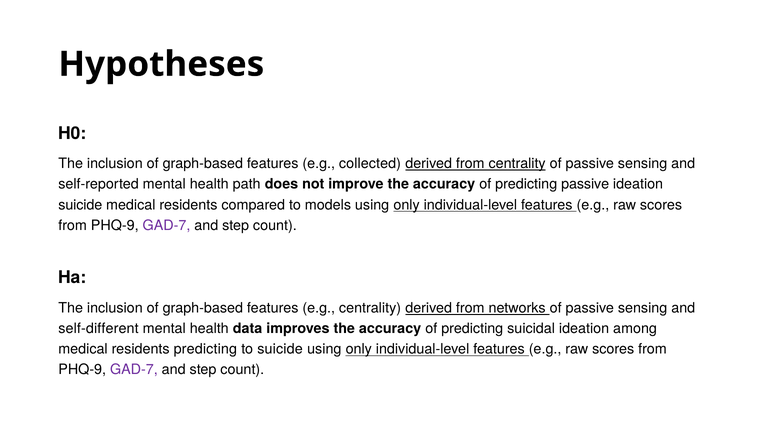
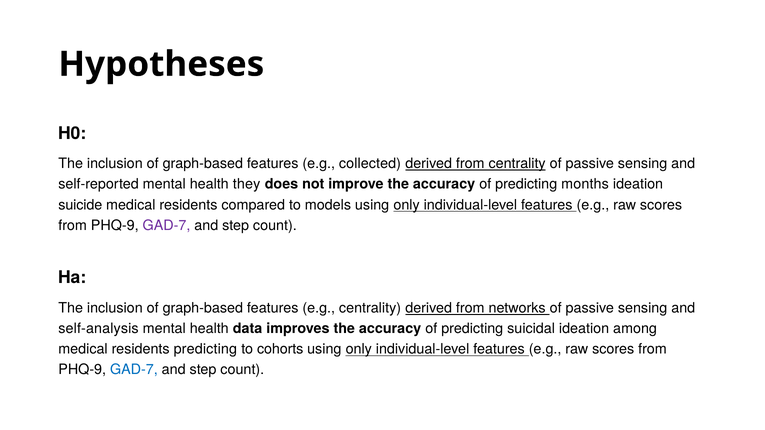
path: path -> they
predicting passive: passive -> months
self-different: self-different -> self-analysis
to suicide: suicide -> cohorts
GAD-7 at (134, 370) colour: purple -> blue
